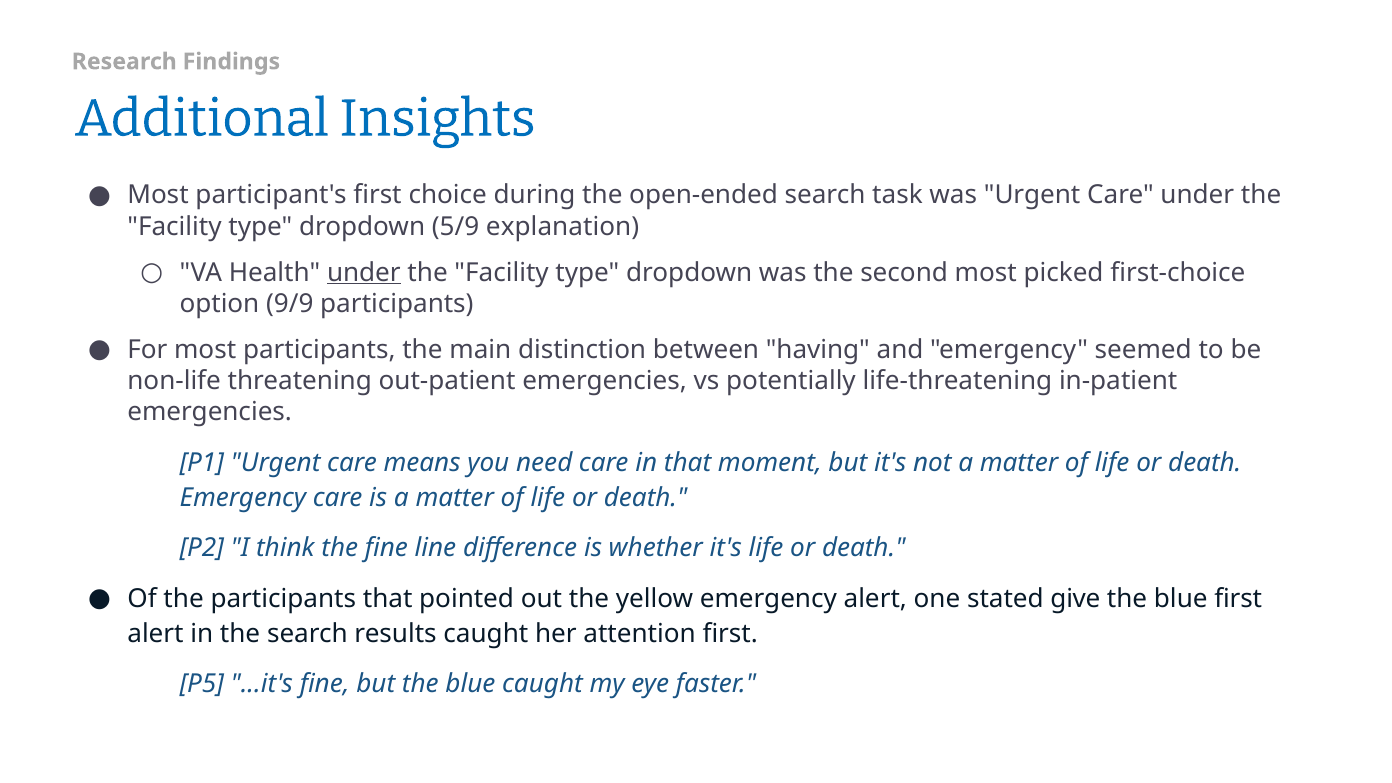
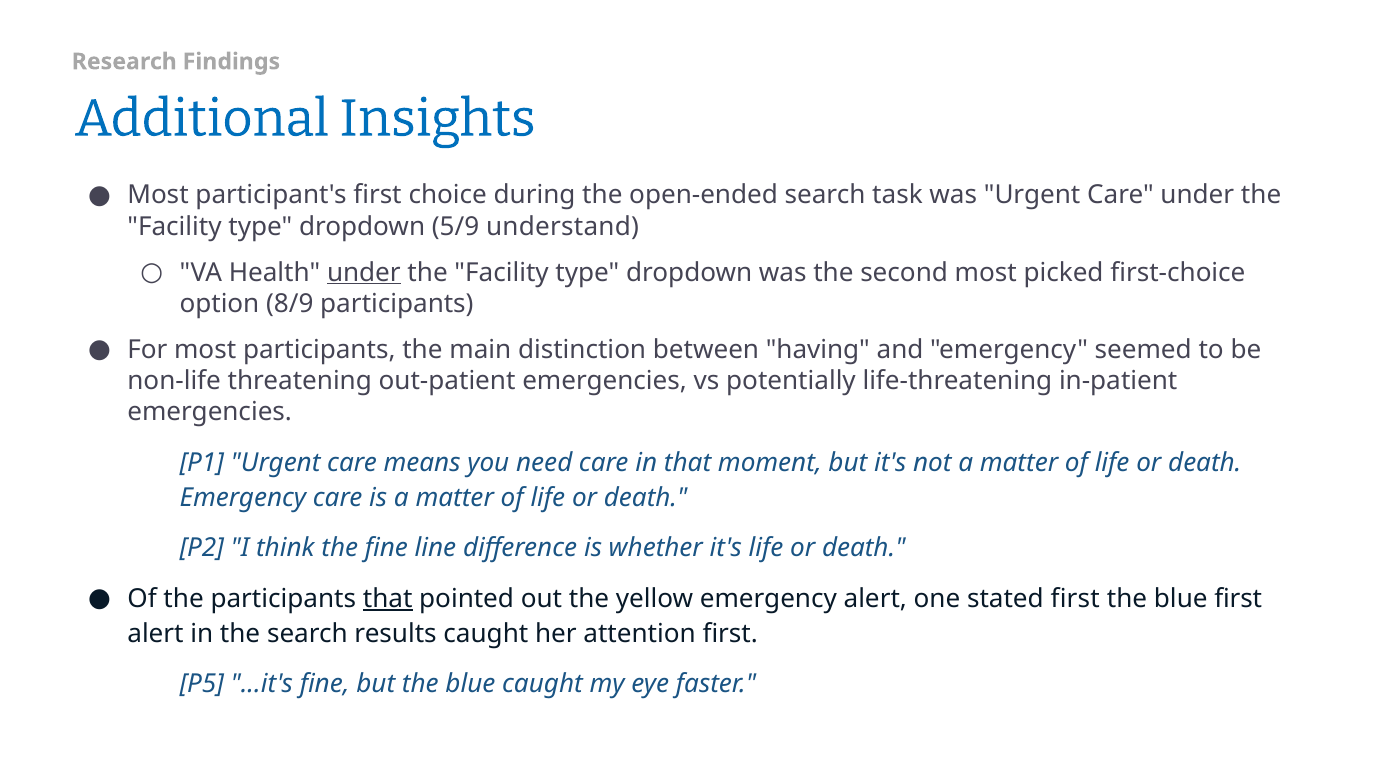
explanation: explanation -> understand
9/9: 9/9 -> 8/9
that at (388, 599) underline: none -> present
stated give: give -> first
